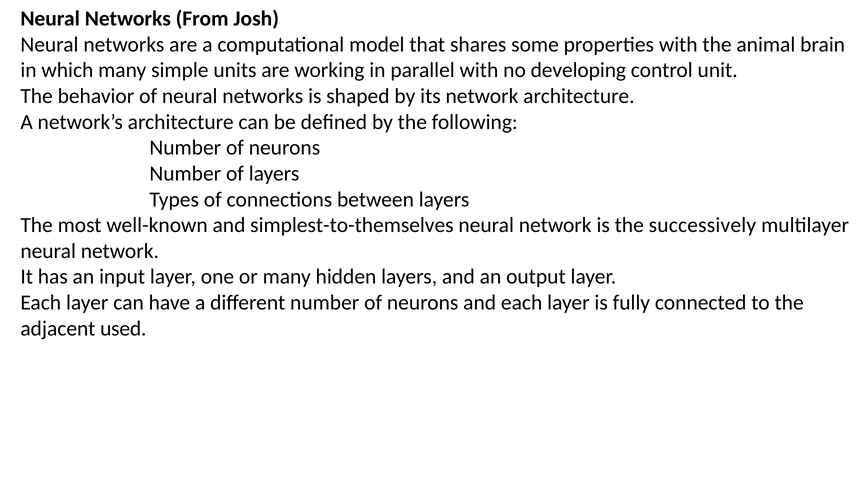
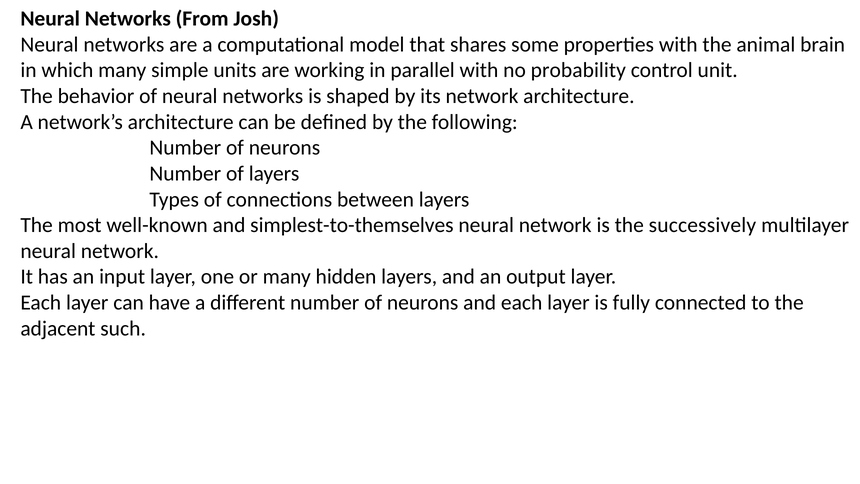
developing: developing -> probability
used: used -> such
